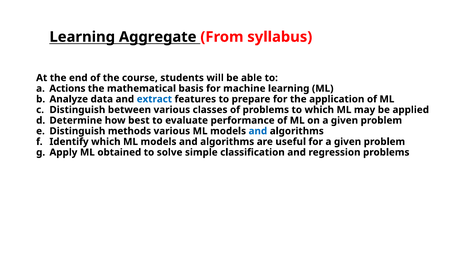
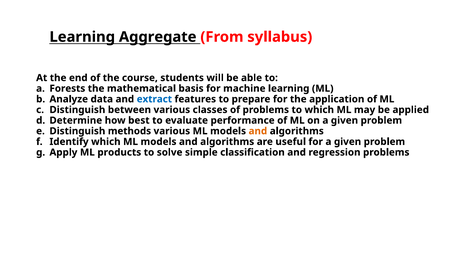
Actions: Actions -> Forests
and at (258, 131) colour: blue -> orange
obtained: obtained -> products
